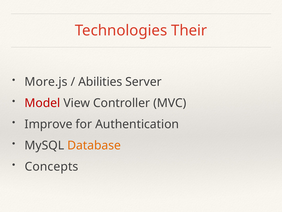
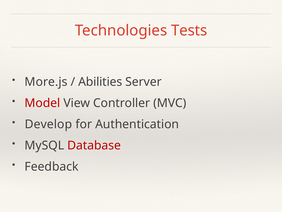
Their: Their -> Tests
Improve: Improve -> Develop
Database colour: orange -> red
Concepts: Concepts -> Feedback
